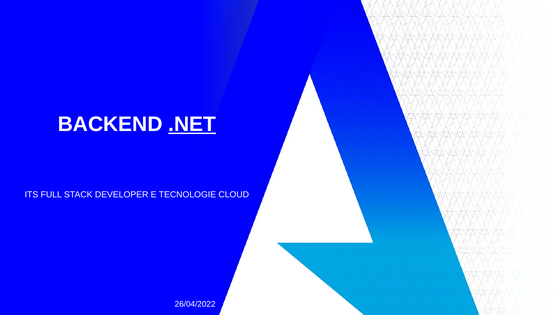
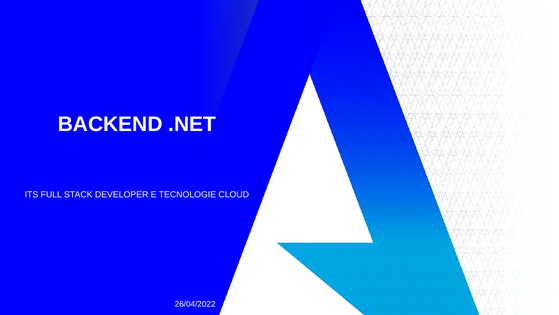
.NET underline: present -> none
